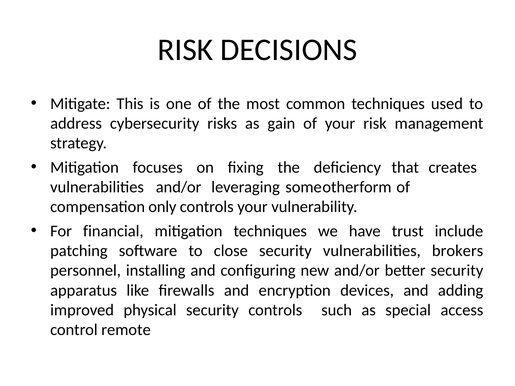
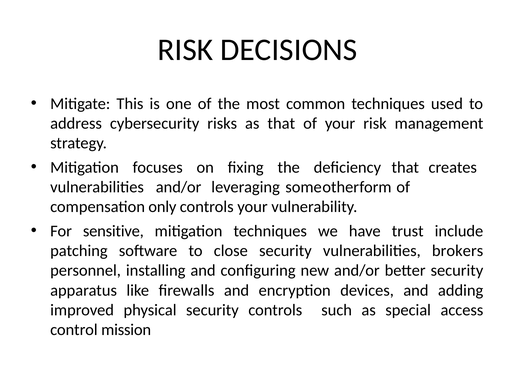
as gain: gain -> that
financial: financial -> sensitive
remote: remote -> mission
